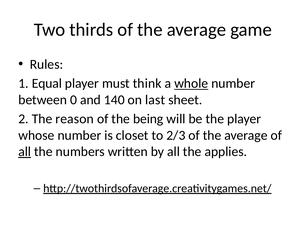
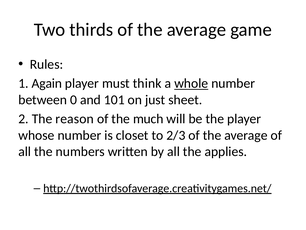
Equal: Equal -> Again
140: 140 -> 101
last: last -> just
being: being -> much
all at (25, 151) underline: present -> none
